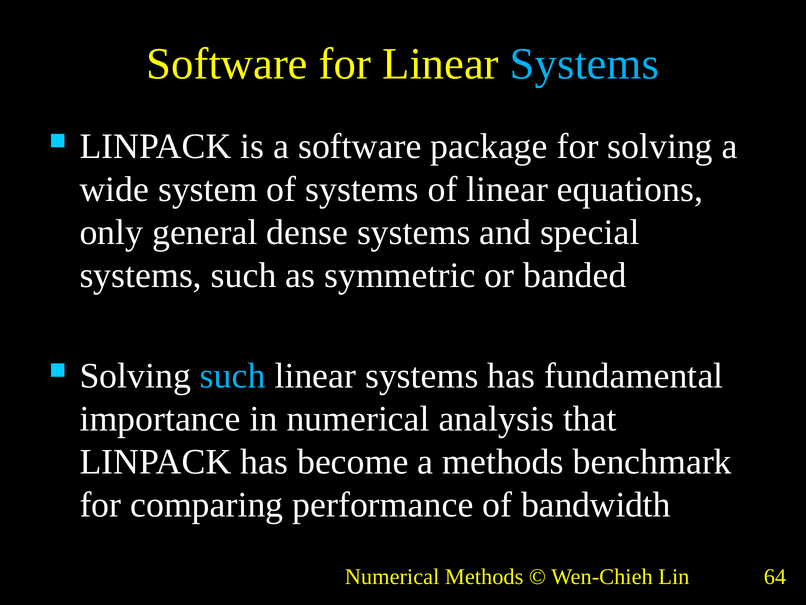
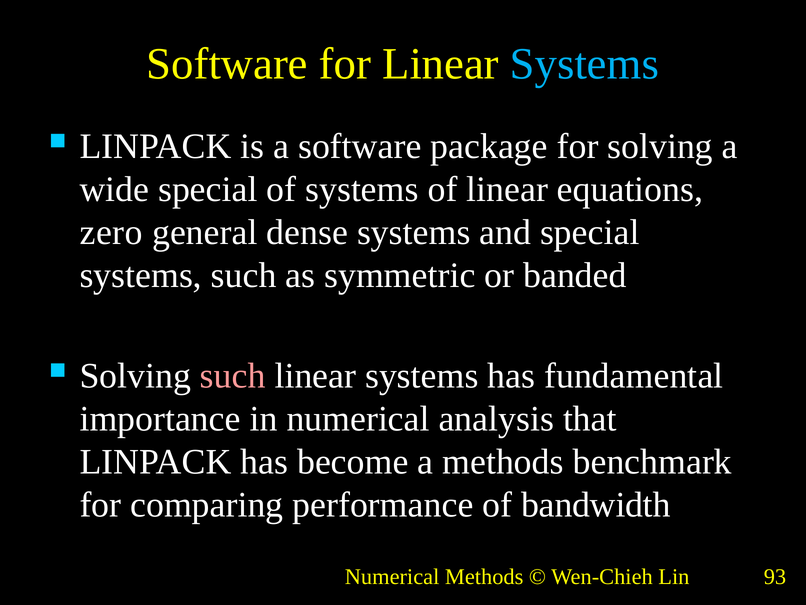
wide system: system -> special
only: only -> zero
such at (233, 376) colour: light blue -> pink
64: 64 -> 93
